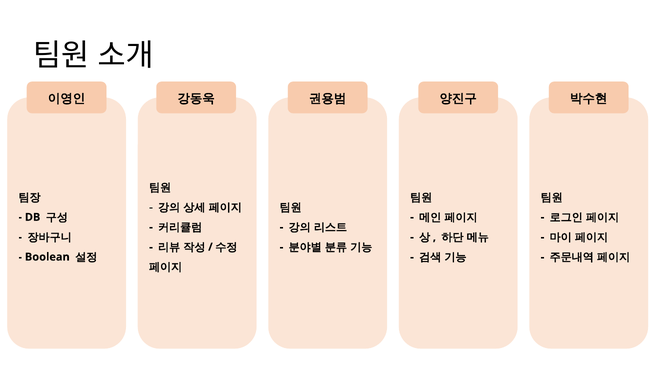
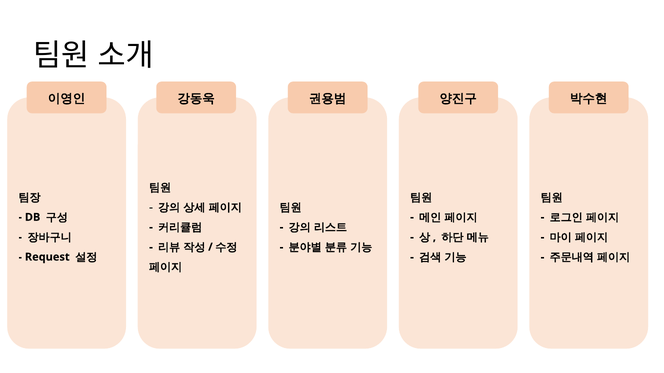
Boolean: Boolean -> Request
